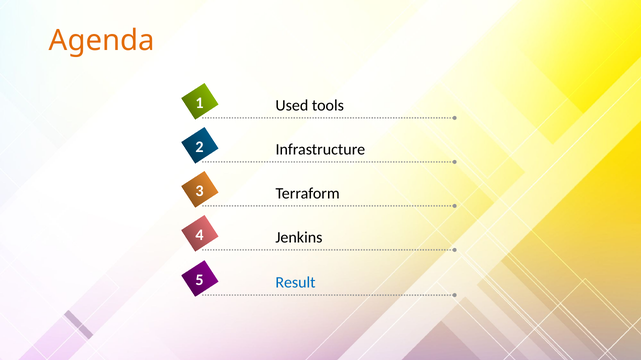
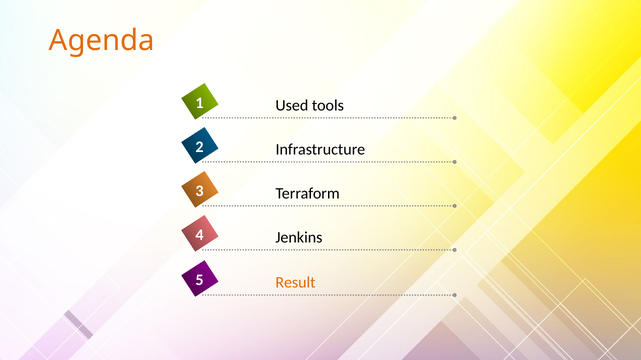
Result colour: blue -> orange
